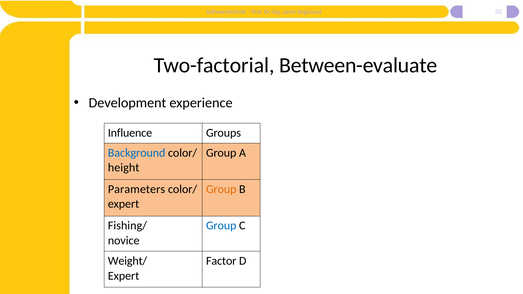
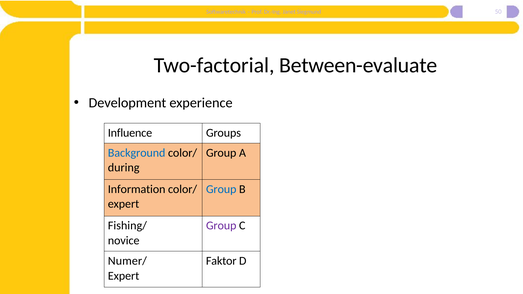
height: height -> during
Parameters: Parameters -> Information
Group at (221, 189) colour: orange -> blue
Group at (221, 226) colour: blue -> purple
Weight/: Weight/ -> Numer/
Factor: Factor -> Faktor
